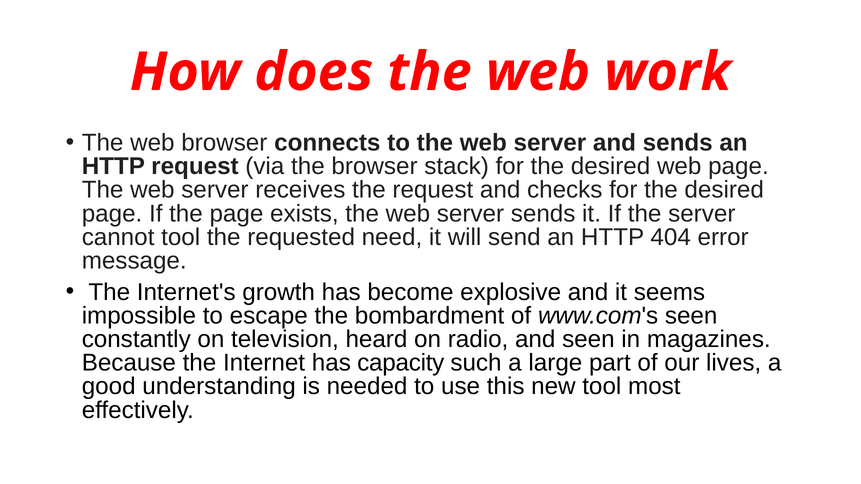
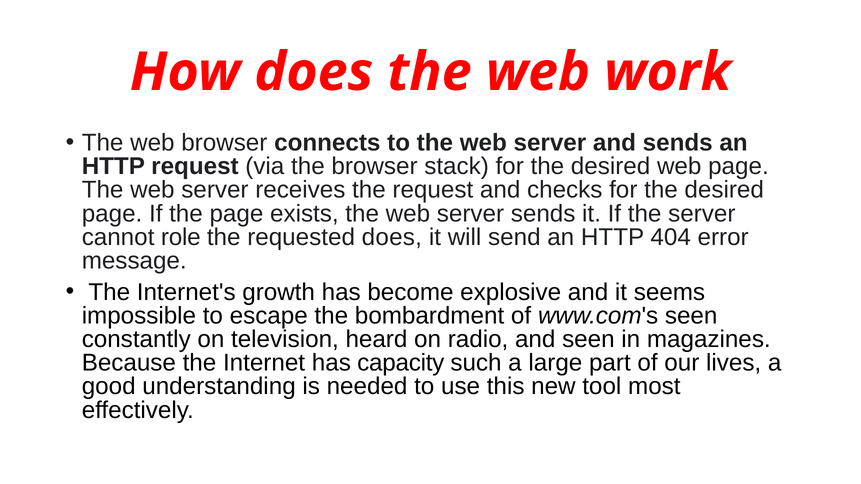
cannot tool: tool -> role
requested need: need -> does
